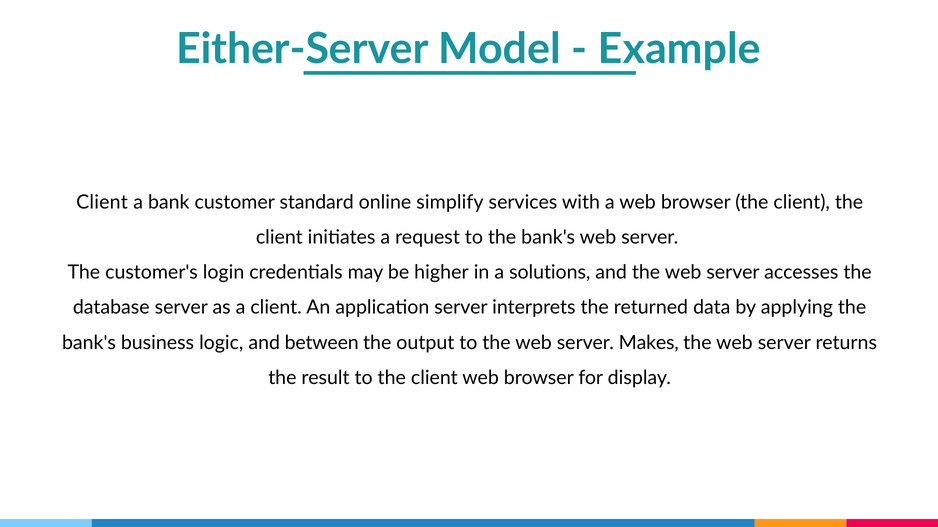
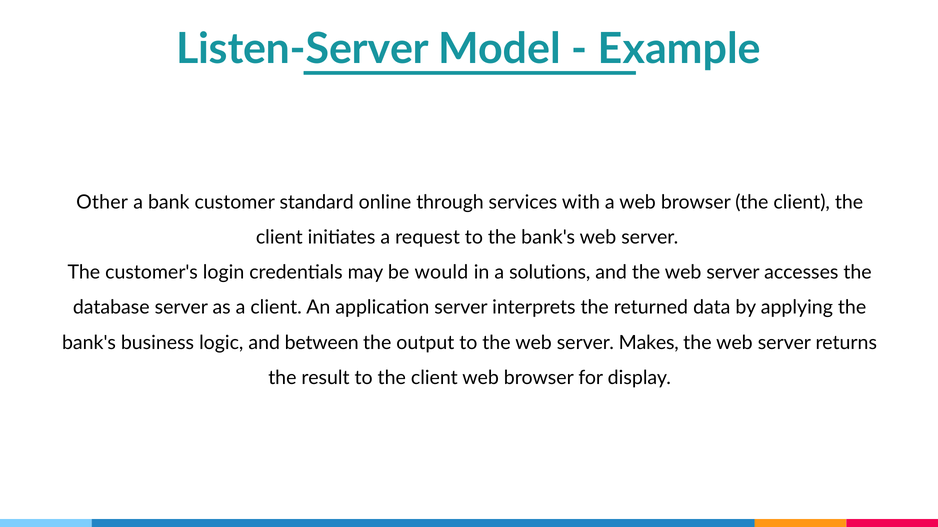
Either-Server: Either-Server -> Listen-Server
Client at (102, 202): Client -> Other
simplify: simplify -> through
higher: higher -> would
